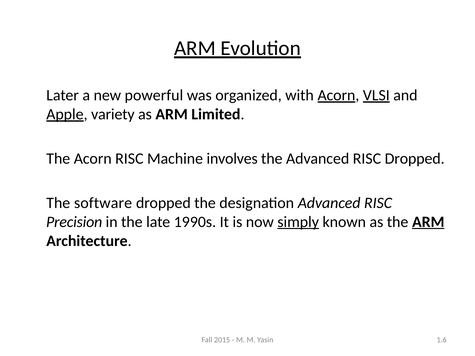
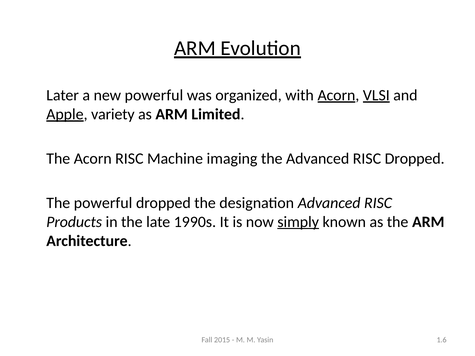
involves: involves -> imaging
The software: software -> powerful
Precision: Precision -> Products
ARM at (428, 222) underline: present -> none
